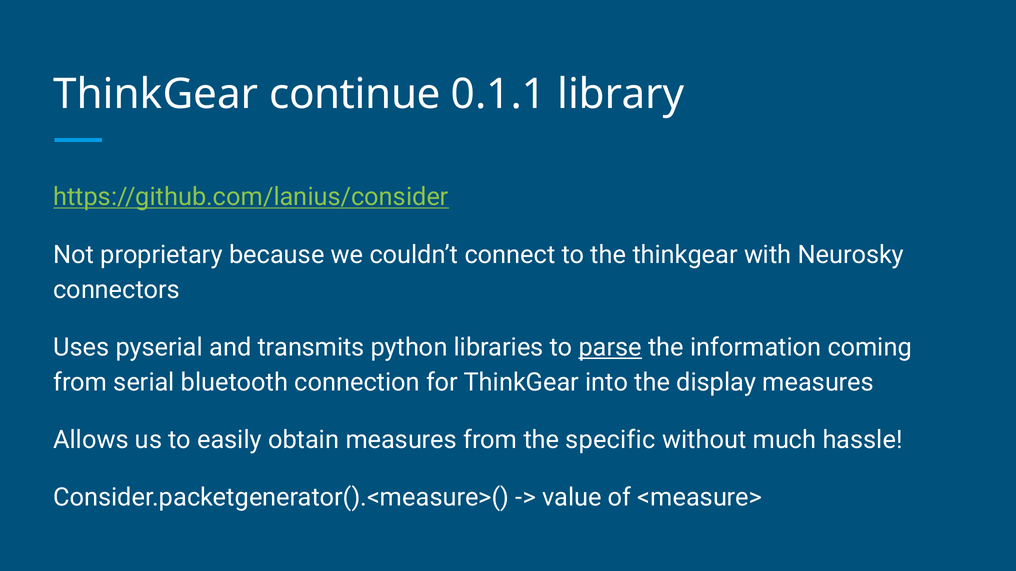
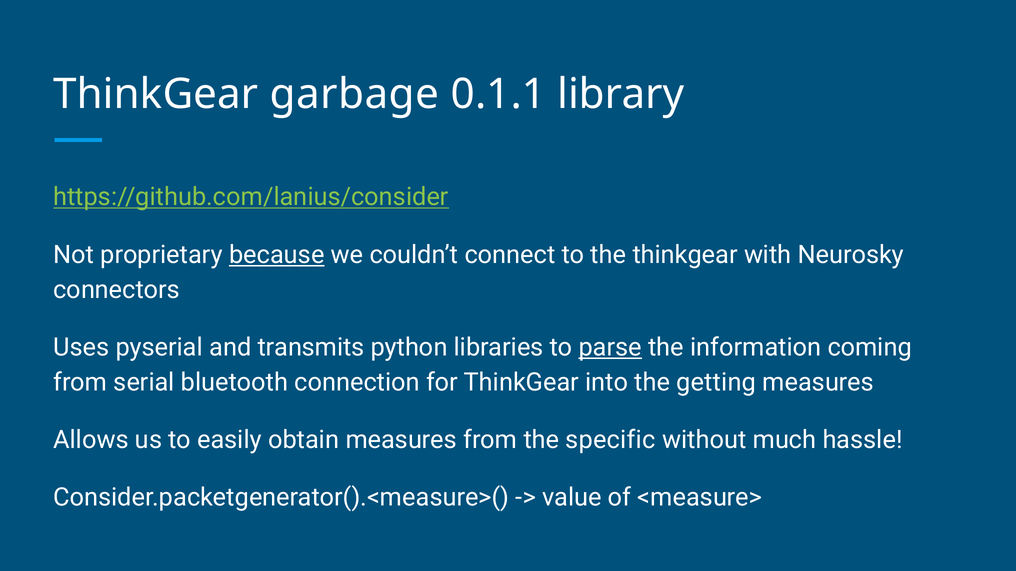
continue: continue -> garbage
because underline: none -> present
display: display -> getting
